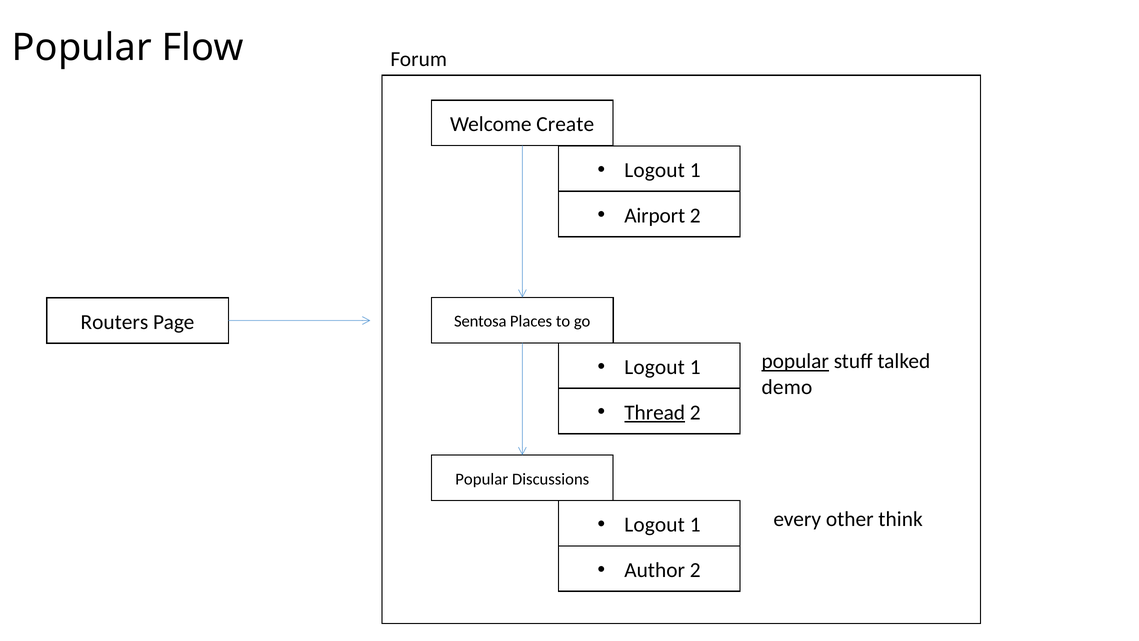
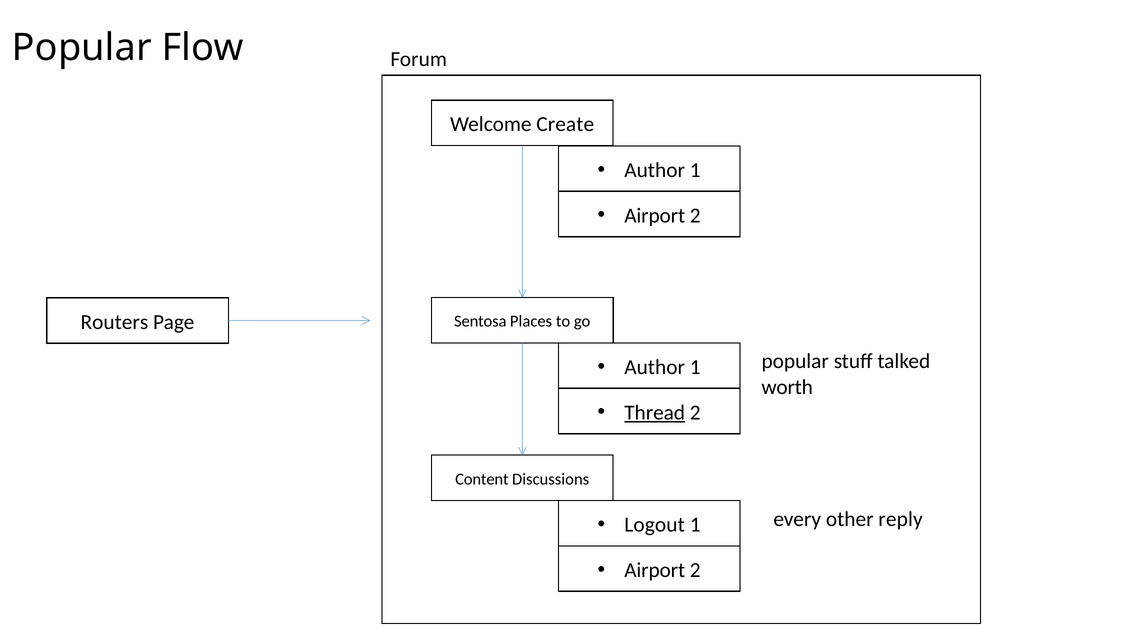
Logout at (655, 170): Logout -> Author
popular at (795, 361) underline: present -> none
Logout at (655, 367): Logout -> Author
demo: demo -> worth
Popular at (482, 479): Popular -> Content
think: think -> reply
Author at (655, 570): Author -> Airport
